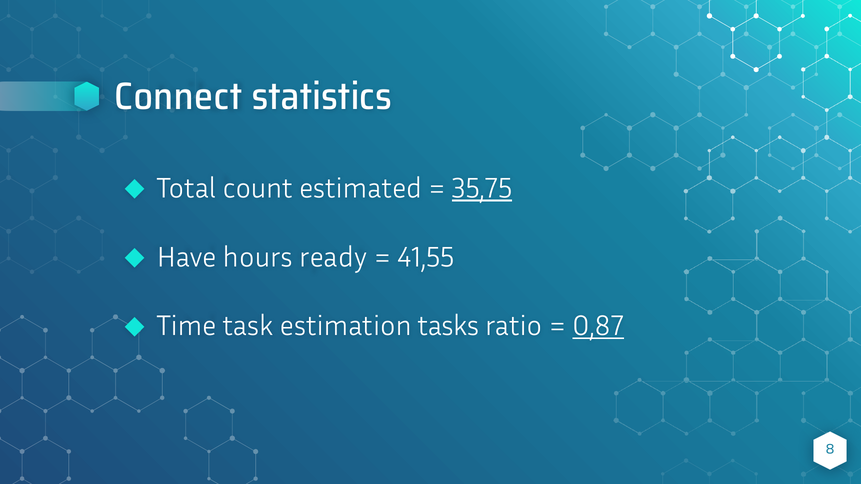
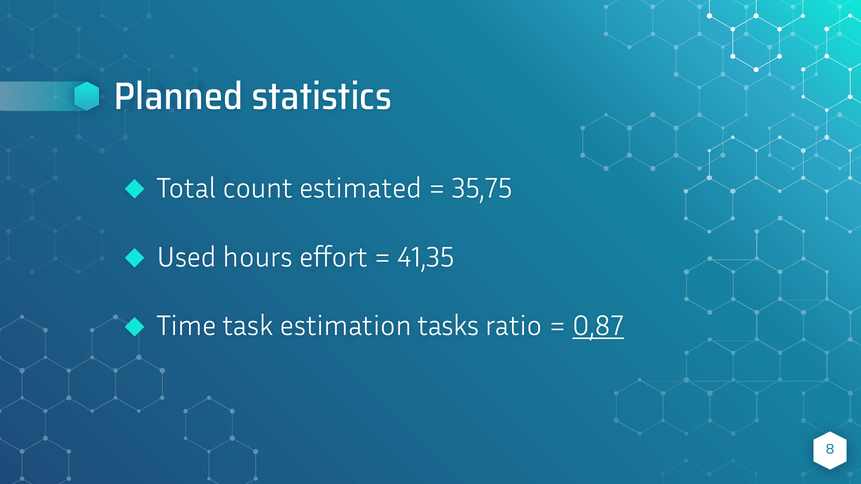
Connect: Connect -> Planned
35,75 underline: present -> none
Have: Have -> Used
ready: ready -> effort
41,55: 41,55 -> 41,35
